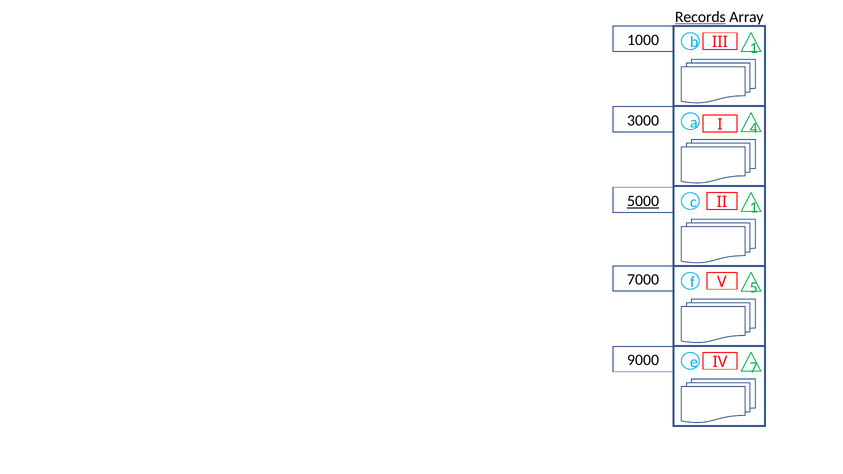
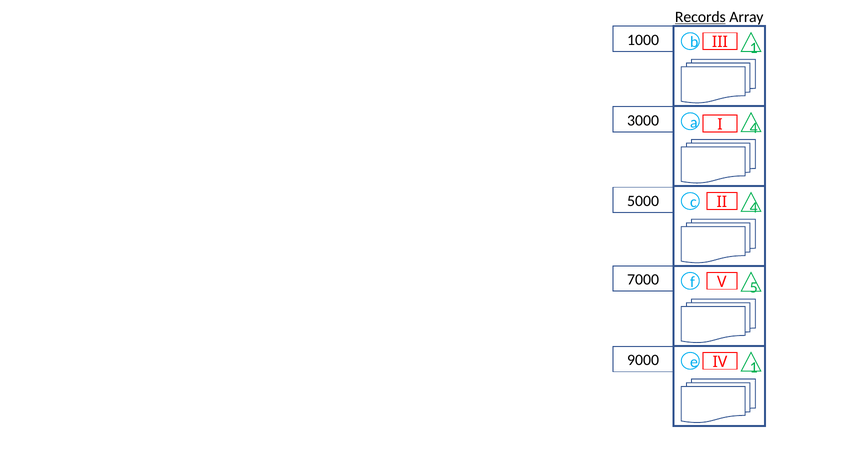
5000 underline: present -> none
II 1: 1 -> 4
IV 7: 7 -> 1
